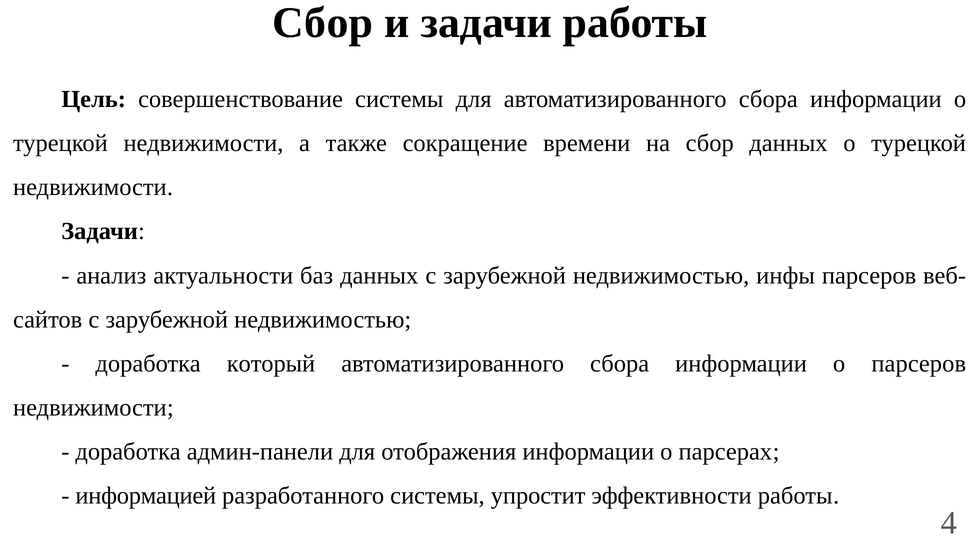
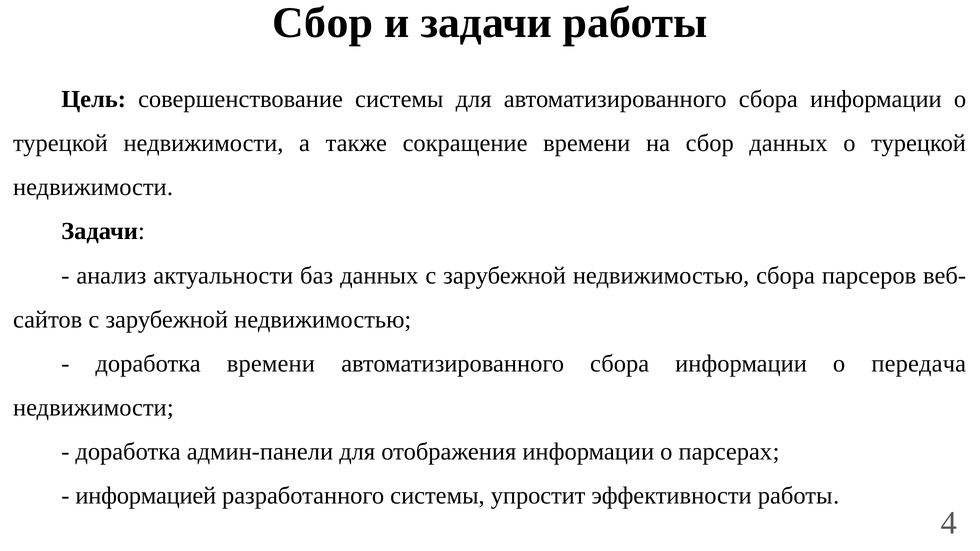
недвижимостью инфы: инфы -> сбора
доработка который: который -> времени
о парсеров: парсеров -> передача
